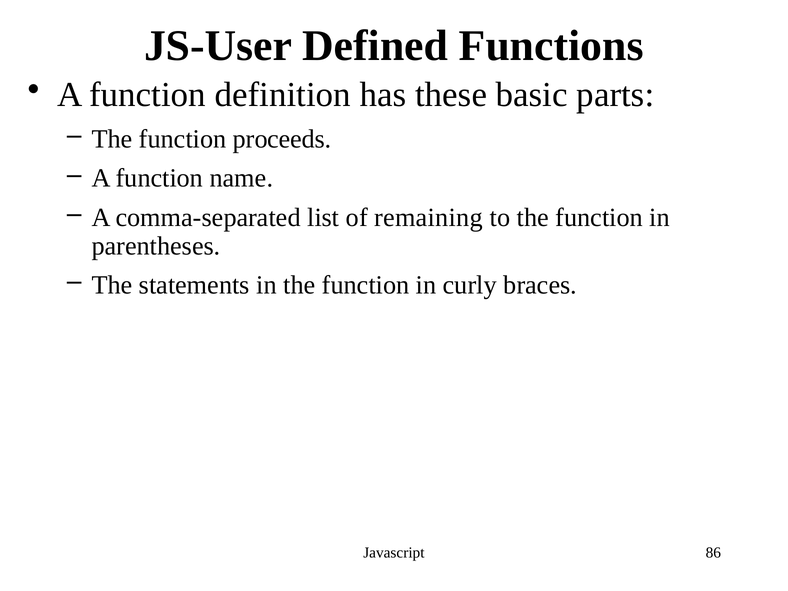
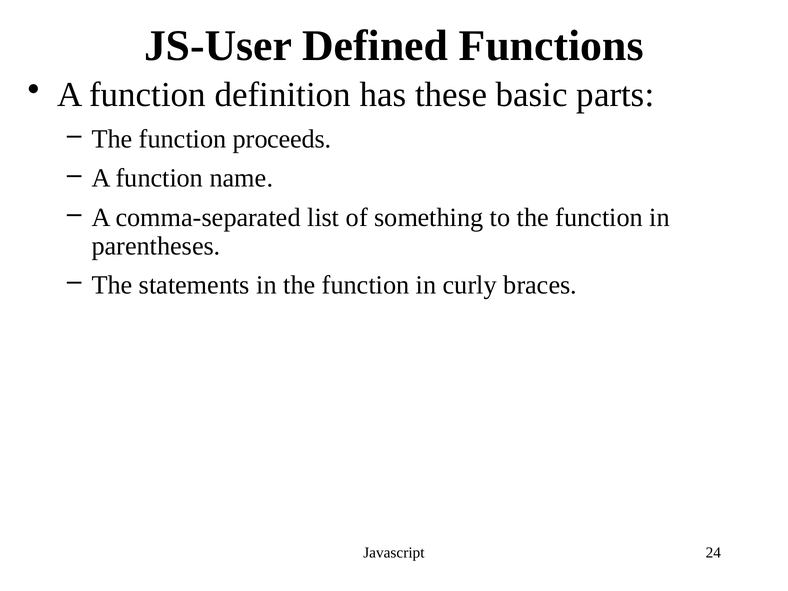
remaining: remaining -> something
86: 86 -> 24
